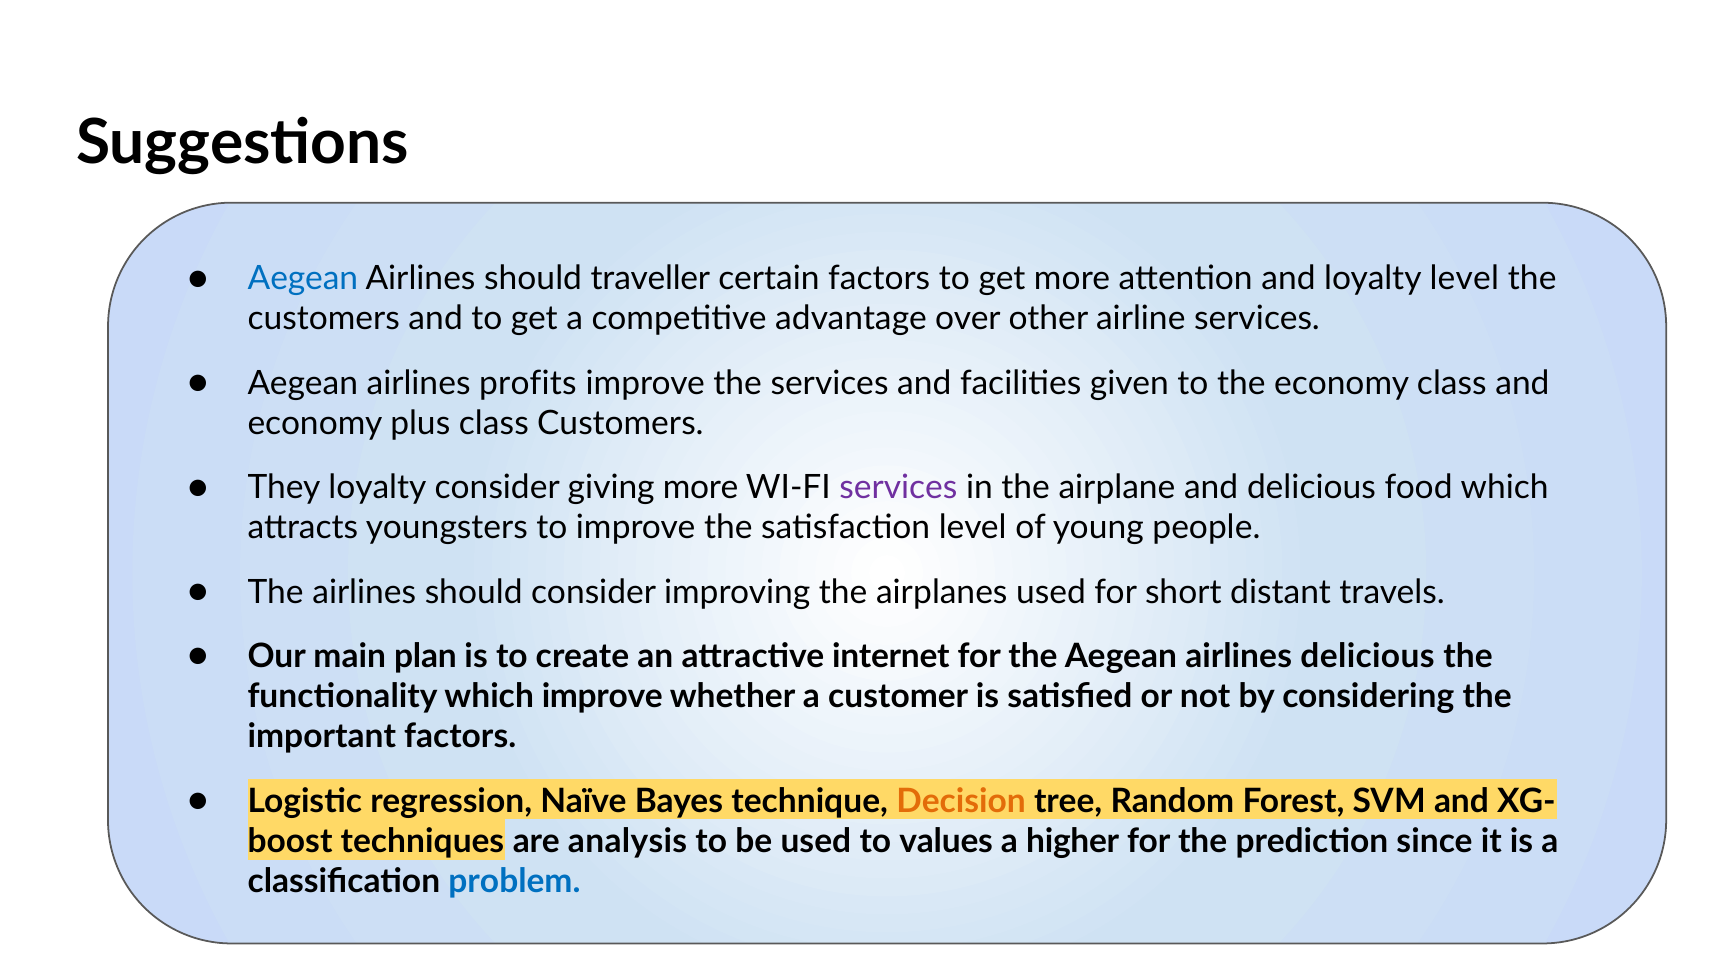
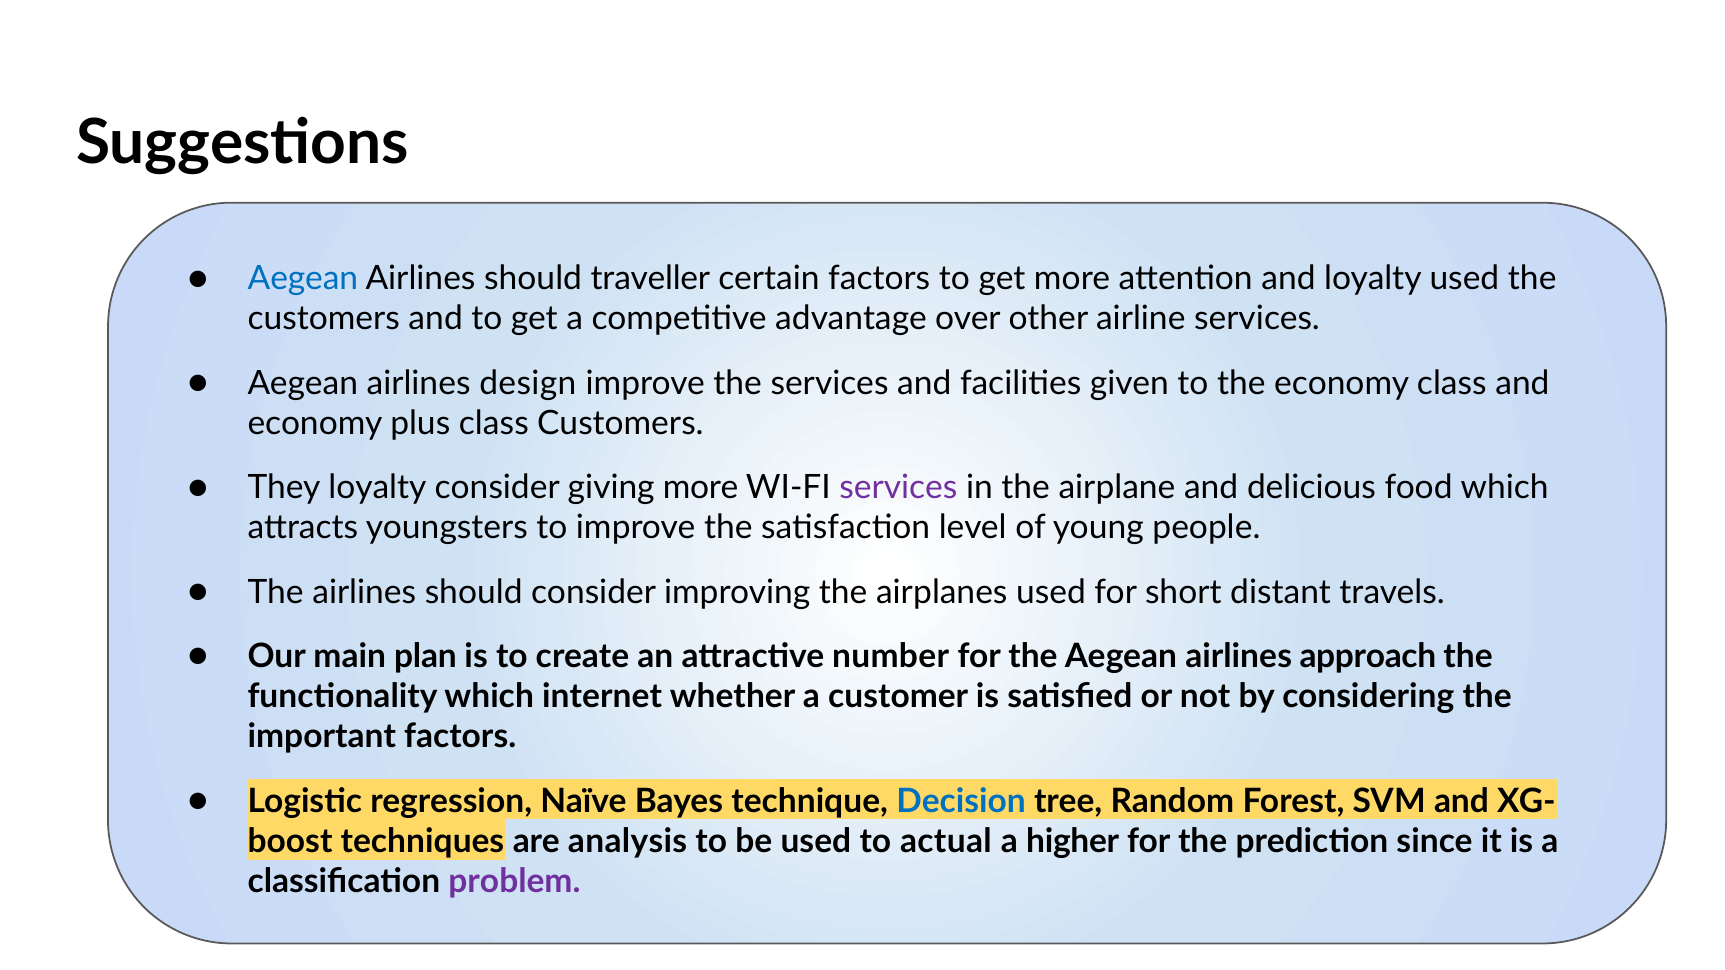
loyalty level: level -> used
profits: profits -> design
internet: internet -> number
airlines delicious: delicious -> approach
which improve: improve -> internet
Decision colour: orange -> blue
values: values -> actual
problem colour: blue -> purple
